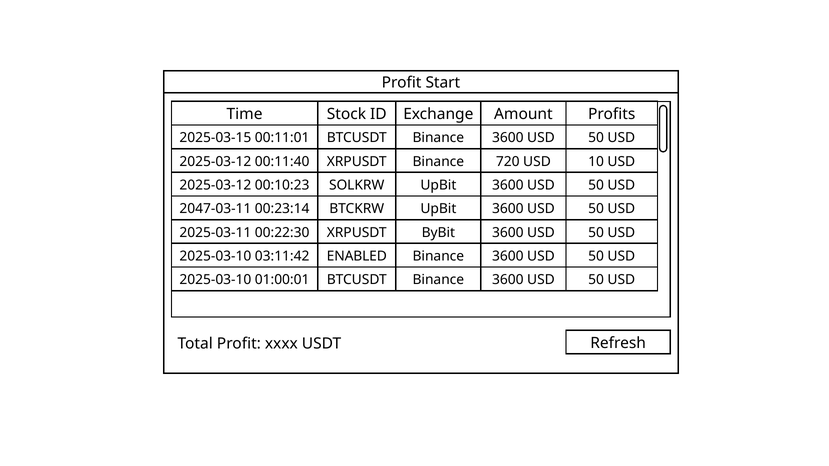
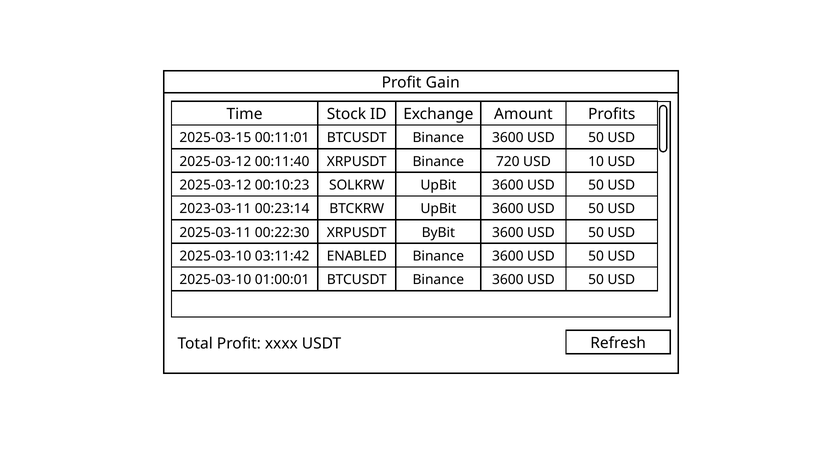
Start: Start -> Gain
2047-03-11: 2047-03-11 -> 2023-03-11
